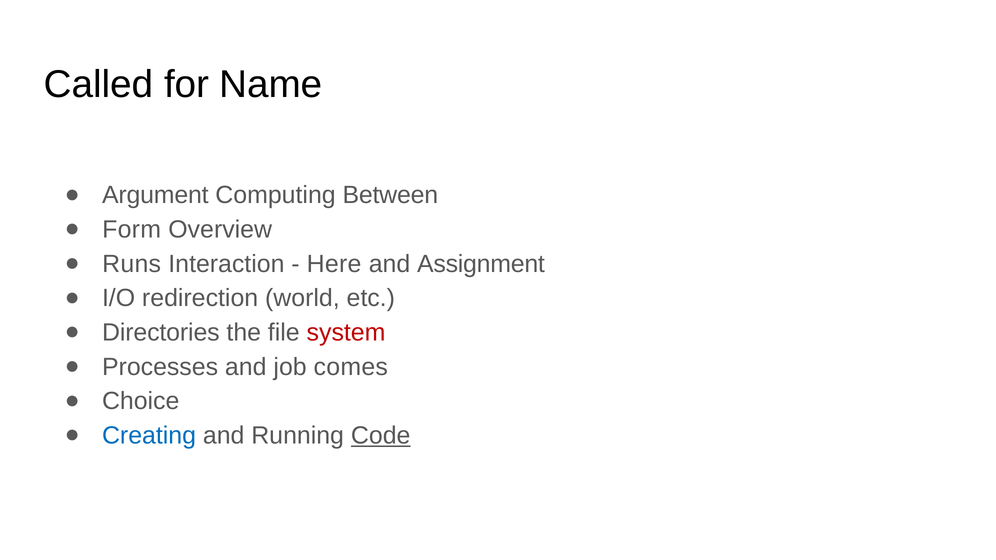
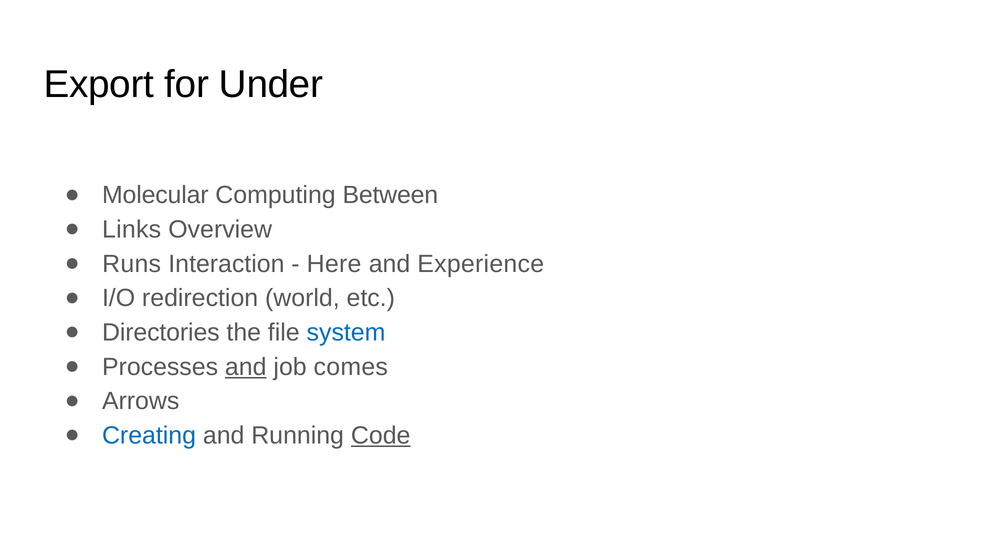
Called: Called -> Export
Name: Name -> Under
Argument: Argument -> Molecular
Form: Form -> Links
Assignment: Assignment -> Experience
system colour: red -> blue
and at (246, 367) underline: none -> present
Choice: Choice -> Arrows
